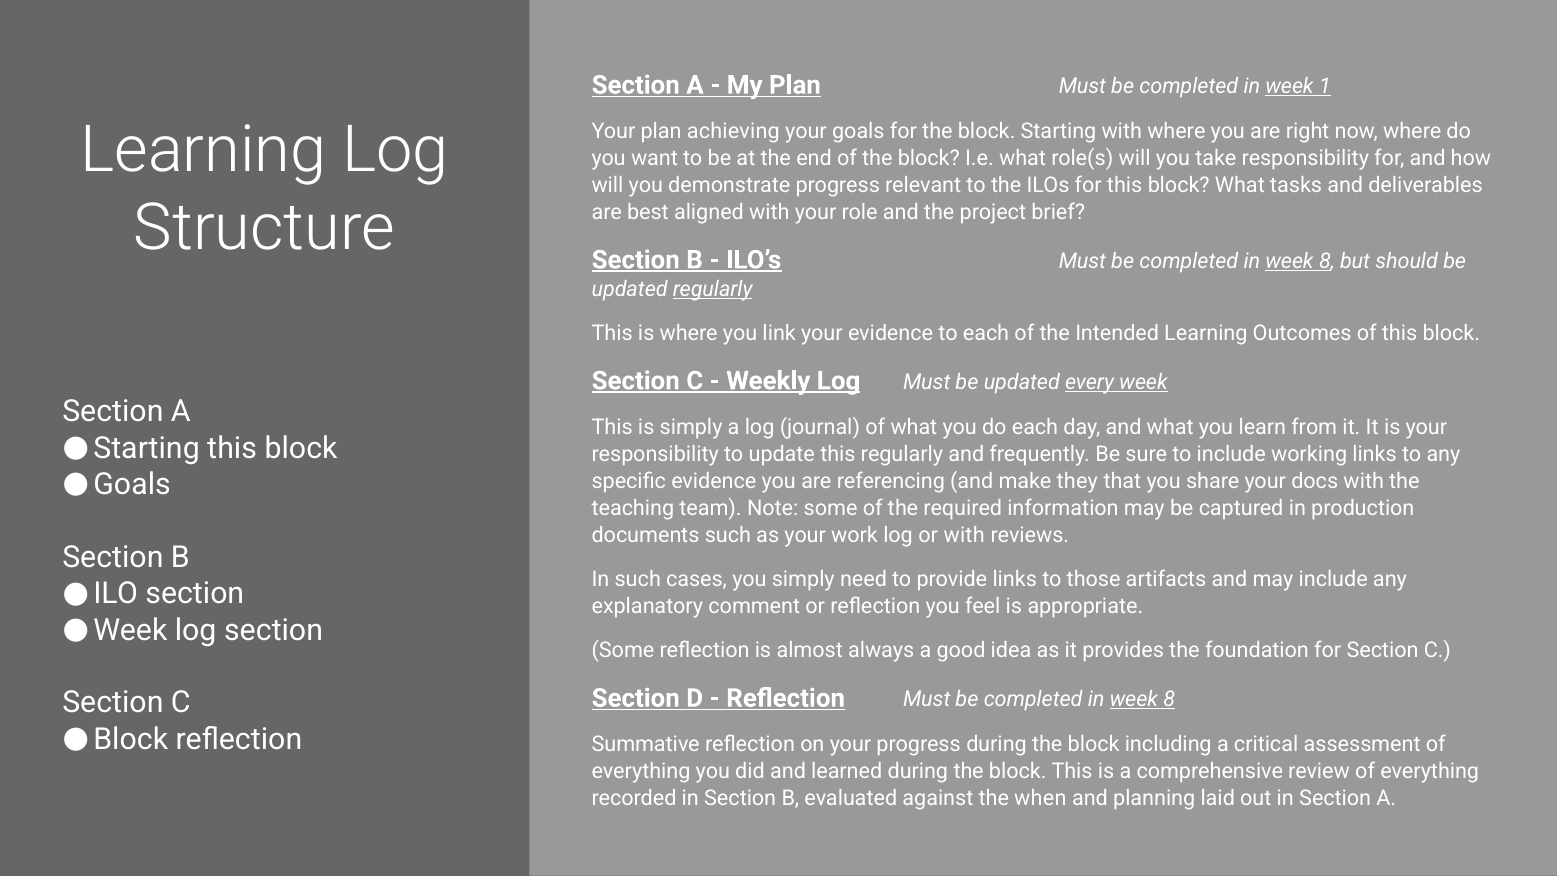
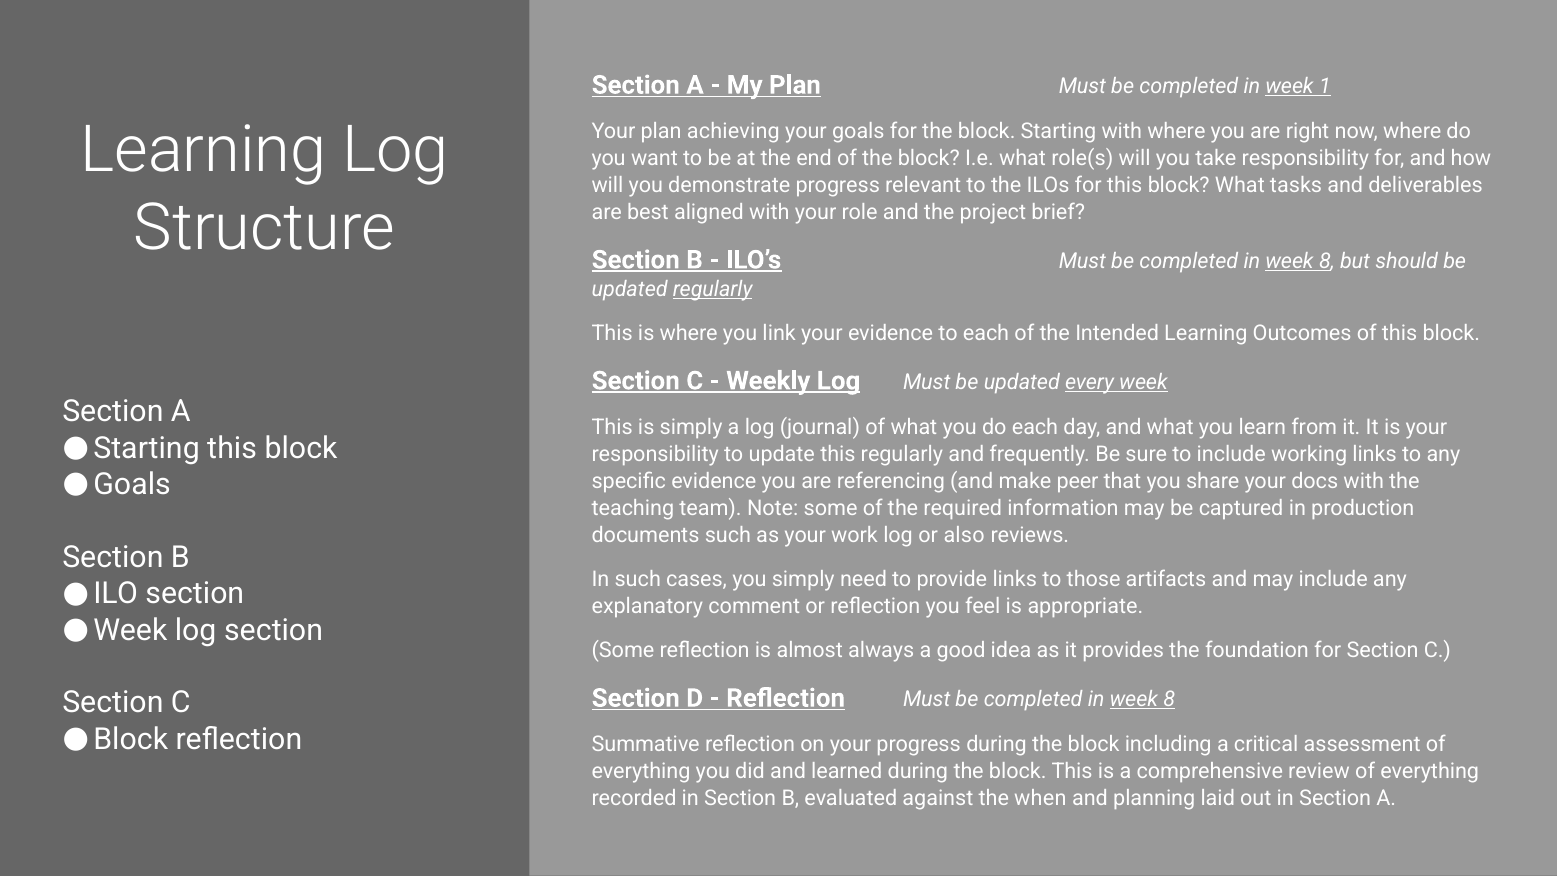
they: they -> peer
or with: with -> also
